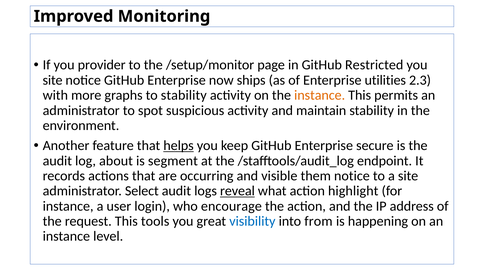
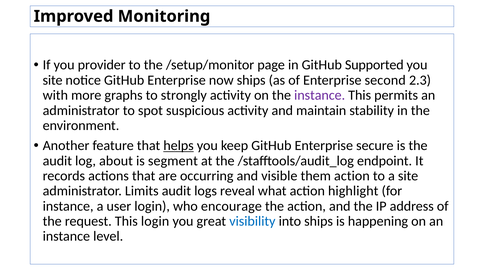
Restricted: Restricted -> Supported
utilities: utilities -> second
to stability: stability -> strongly
instance at (320, 95) colour: orange -> purple
them notice: notice -> action
Select: Select -> Limits
reveal underline: present -> none
This tools: tools -> login
into from: from -> ships
